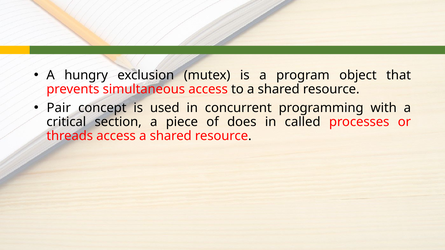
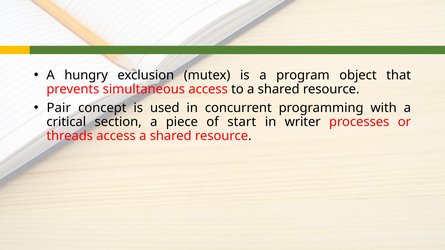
does: does -> start
called: called -> writer
